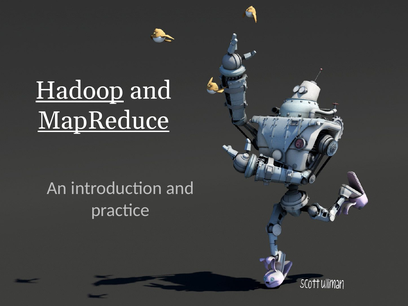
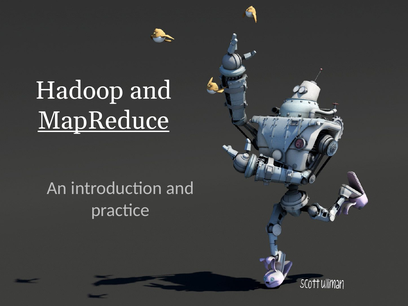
Hadoop underline: present -> none
